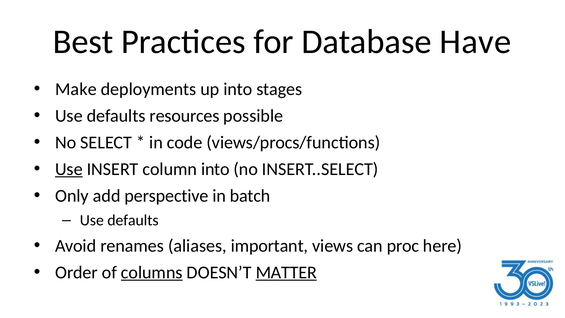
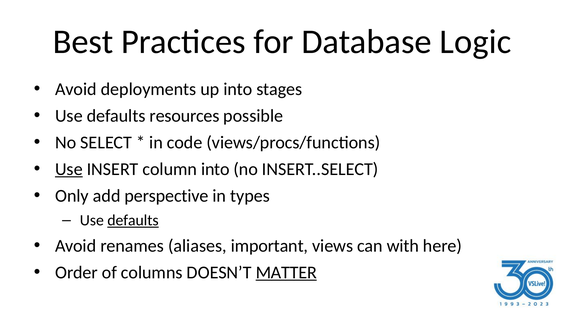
Have: Have -> Logic
Make at (76, 89): Make -> Avoid
batch: batch -> types
defaults at (133, 220) underline: none -> present
proc: proc -> with
columns underline: present -> none
